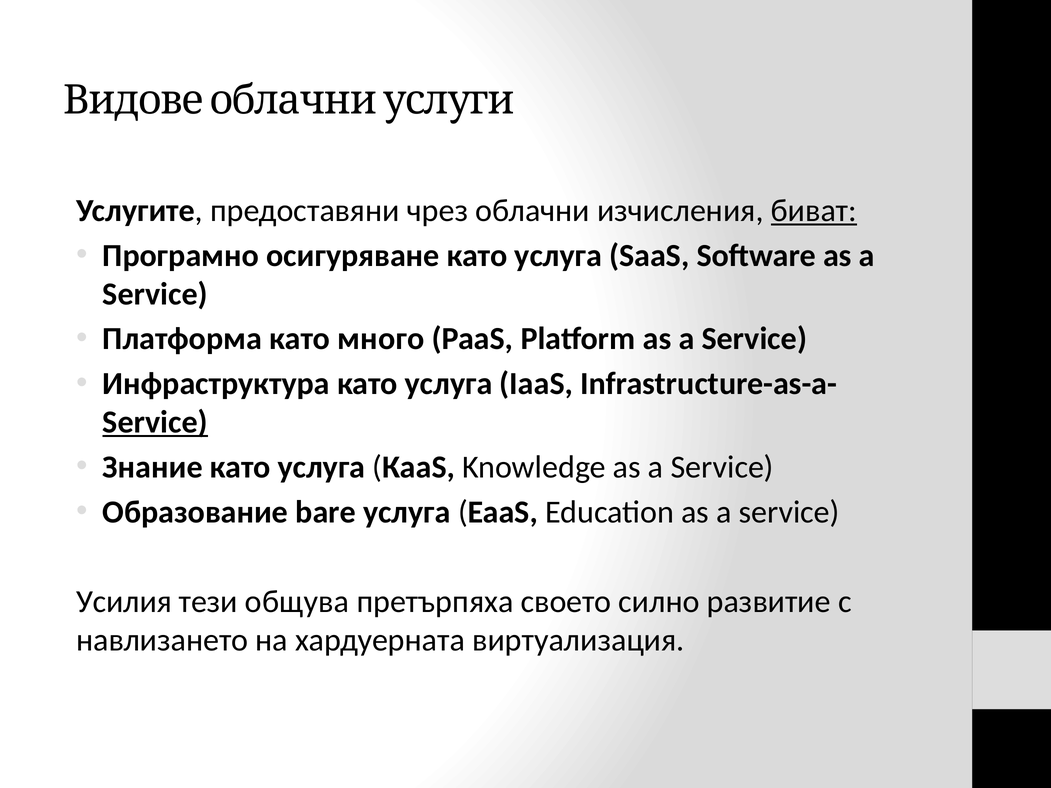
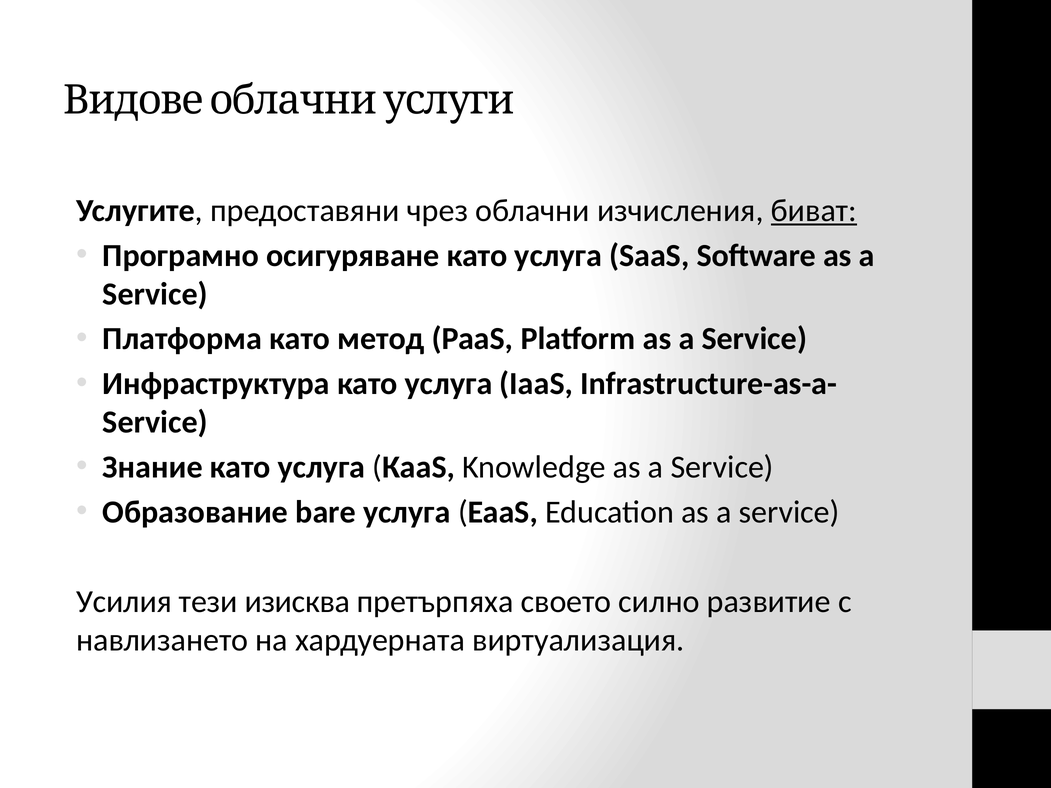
много: много -> метод
Service at (155, 422) underline: present -> none
общува: общува -> изисква
